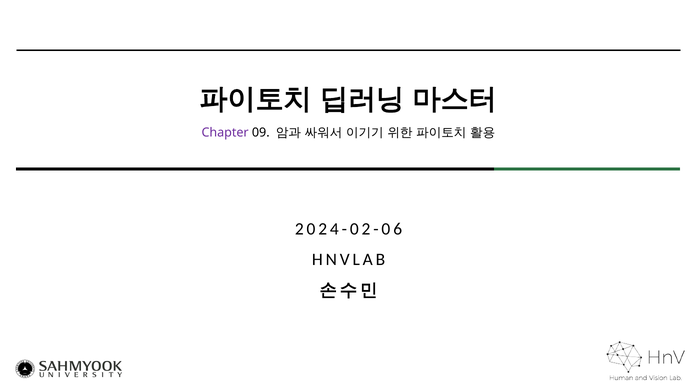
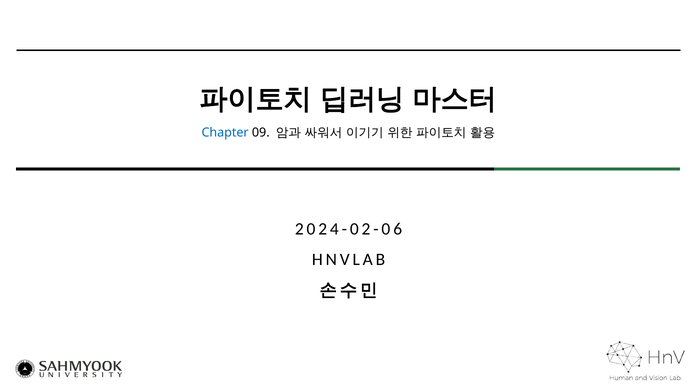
Chapter colour: purple -> blue
